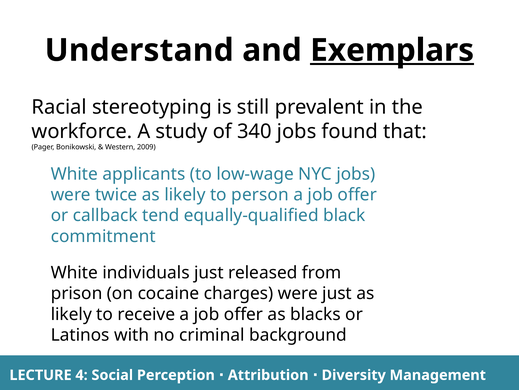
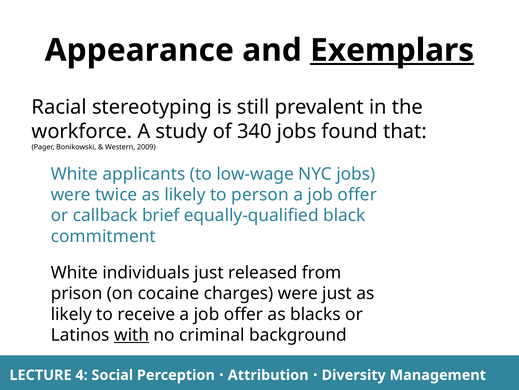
Understand: Understand -> Appearance
tend: tend -> brief
with underline: none -> present
